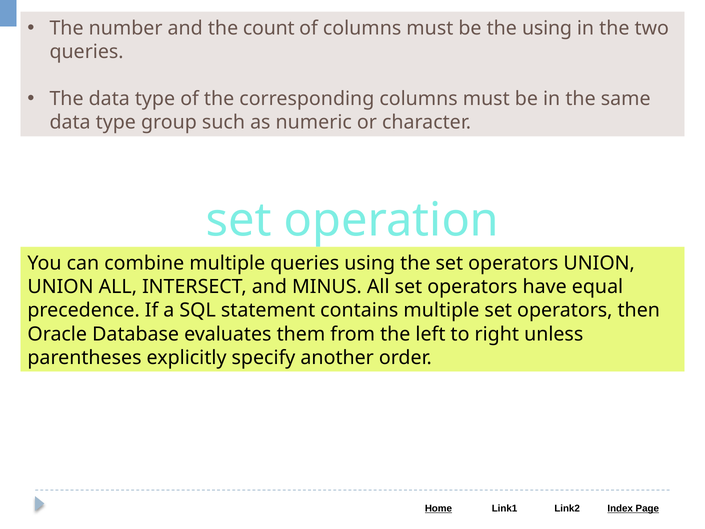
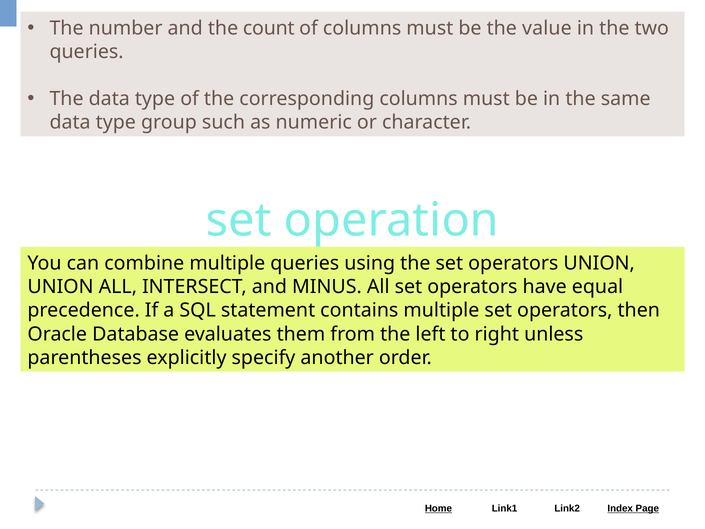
the using: using -> value
